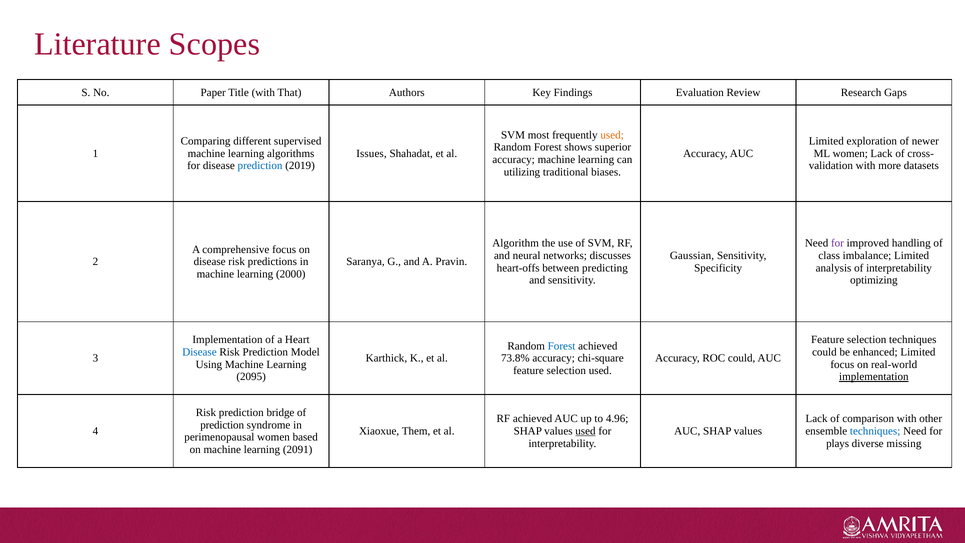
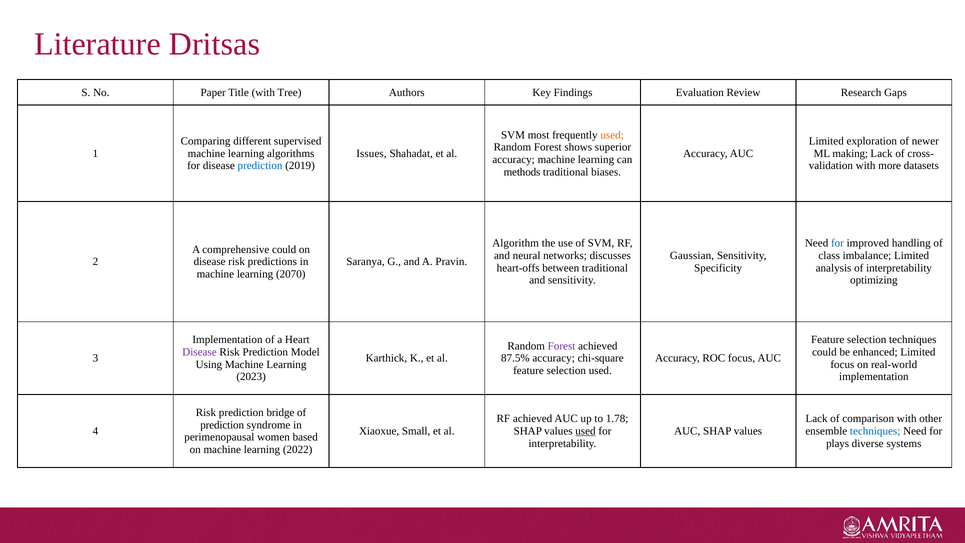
Scopes: Scopes -> Dritsas
That: That -> Tree
ML women: women -> making
utilizing: utilizing -> methods
for at (837, 243) colour: purple -> blue
comprehensive focus: focus -> could
between predicting: predicting -> traditional
2000: 2000 -> 2070
Forest at (562, 346) colour: blue -> purple
Disease at (199, 352) colour: blue -> purple
73.8%: 73.8% -> 87.5%
ROC could: could -> focus
2095: 2095 -> 2023
implementation at (874, 377) underline: present -> none
4.96: 4.96 -> 1.78
Them: Them -> Small
missing: missing -> systems
2091: 2091 -> 2022
